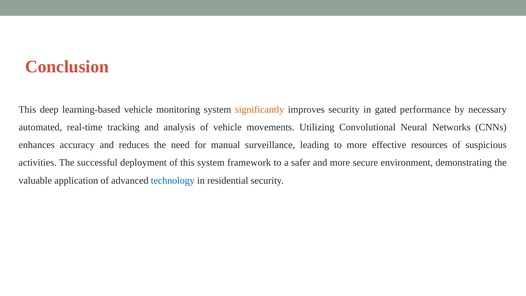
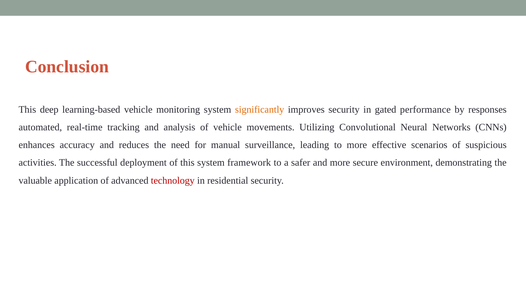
necessary: necessary -> responses
resources: resources -> scenarios
technology colour: blue -> red
